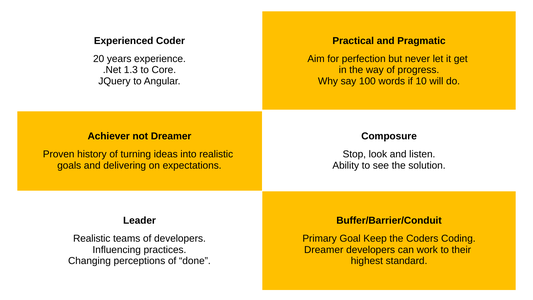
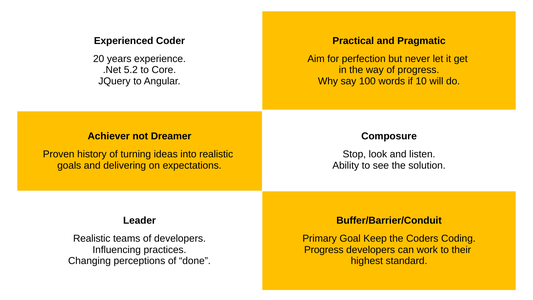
1.3: 1.3 -> 5.2
Dreamer at (324, 250): Dreamer -> Progress
